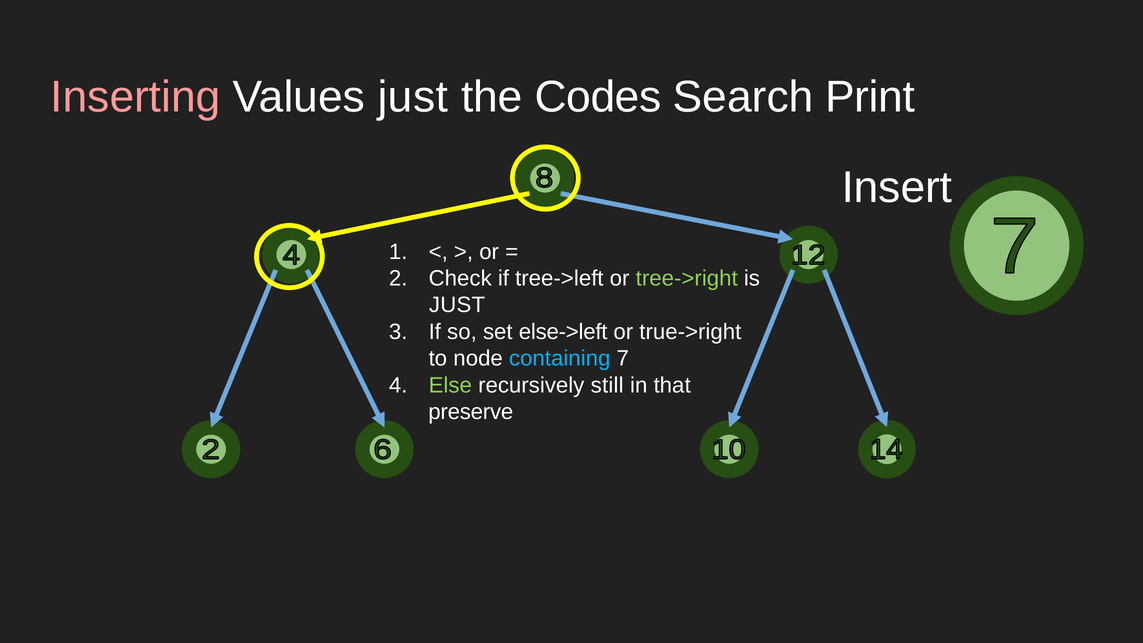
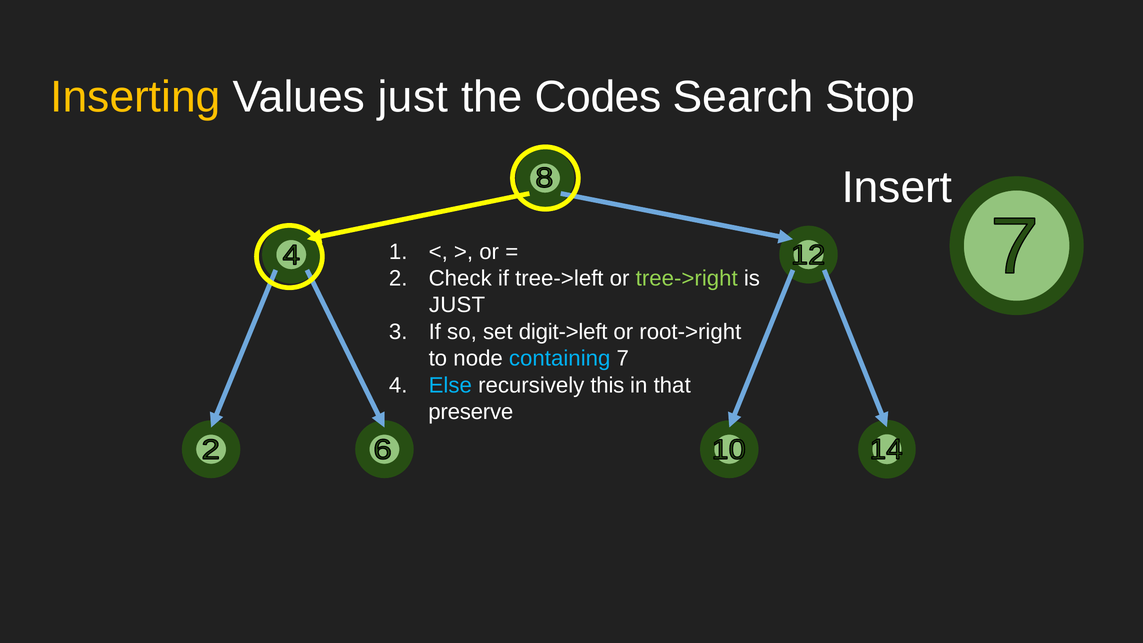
Inserting colour: pink -> yellow
Print: Print -> Stop
else->left: else->left -> digit->left
true->right: true->right -> root->right
Else colour: light green -> light blue
still: still -> this
